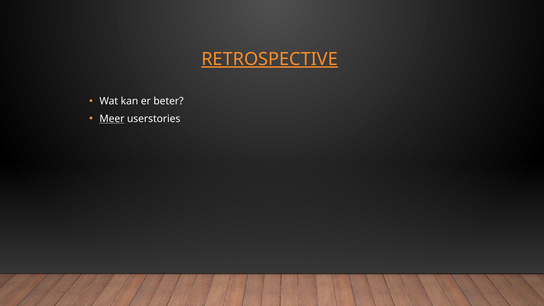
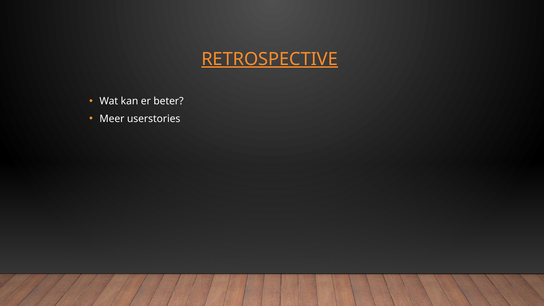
Meer underline: present -> none
